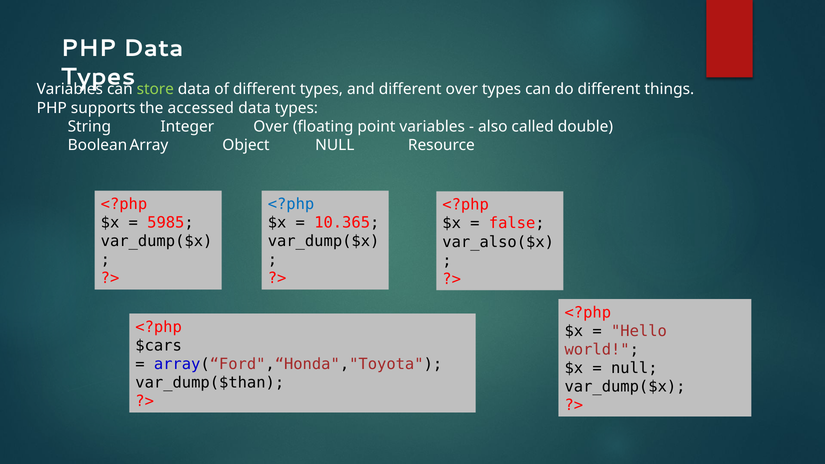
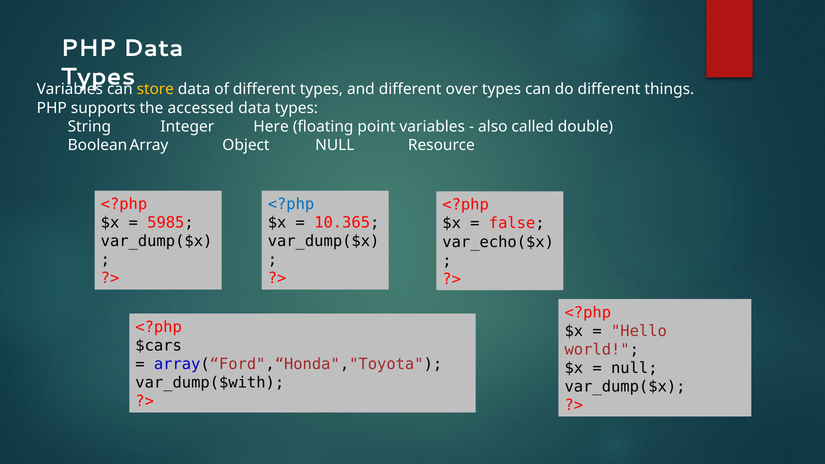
store colour: light green -> yellow
Integer Over: Over -> Here
var_also($x: var_also($x -> var_echo($x
var_dump($than: var_dump($than -> var_dump($with
